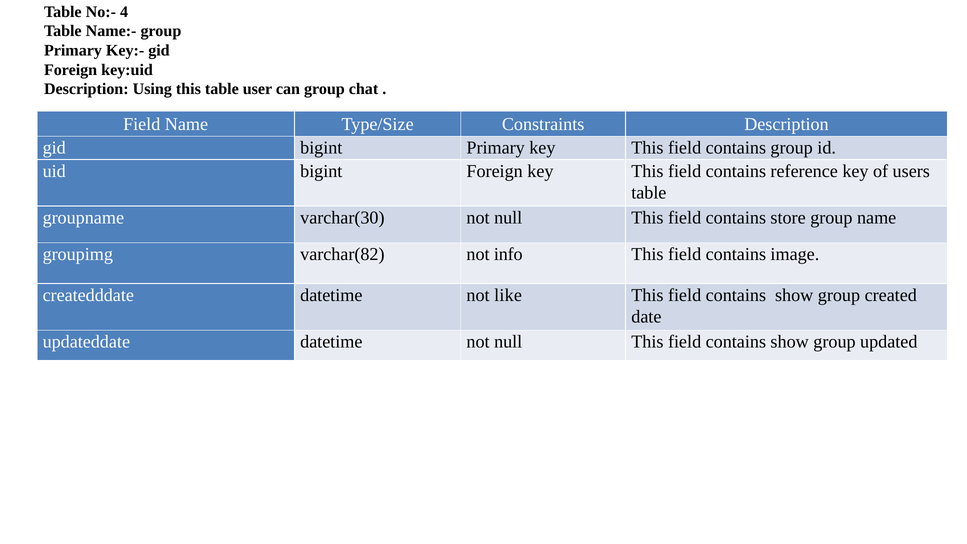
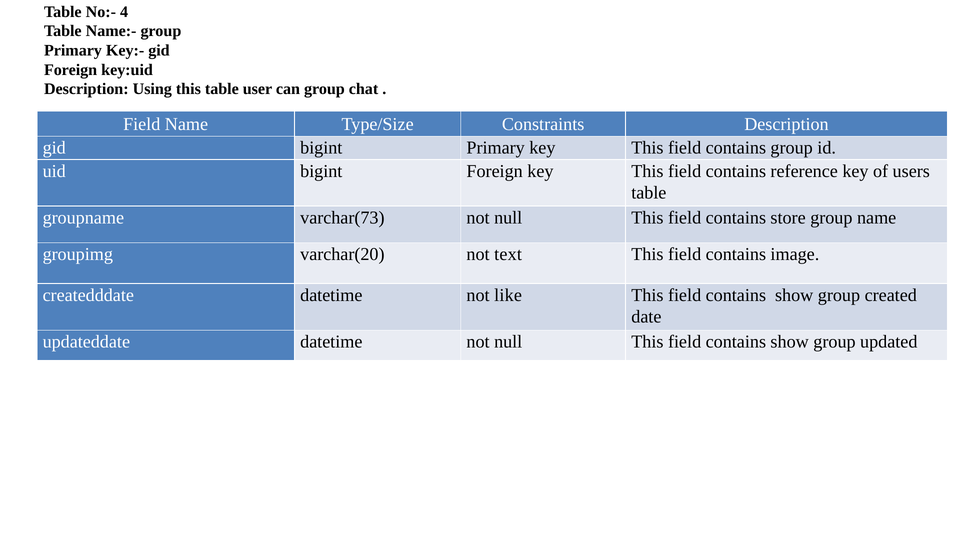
varchar(30: varchar(30 -> varchar(73
varchar(82: varchar(82 -> varchar(20
info: info -> text
